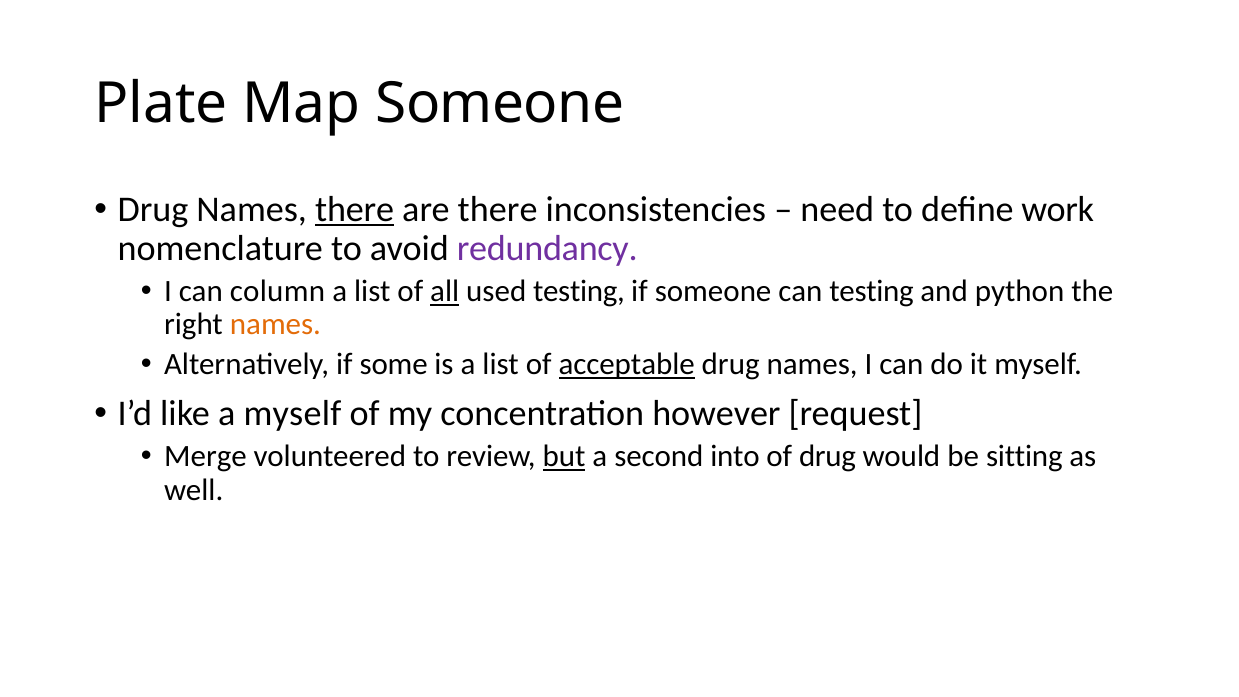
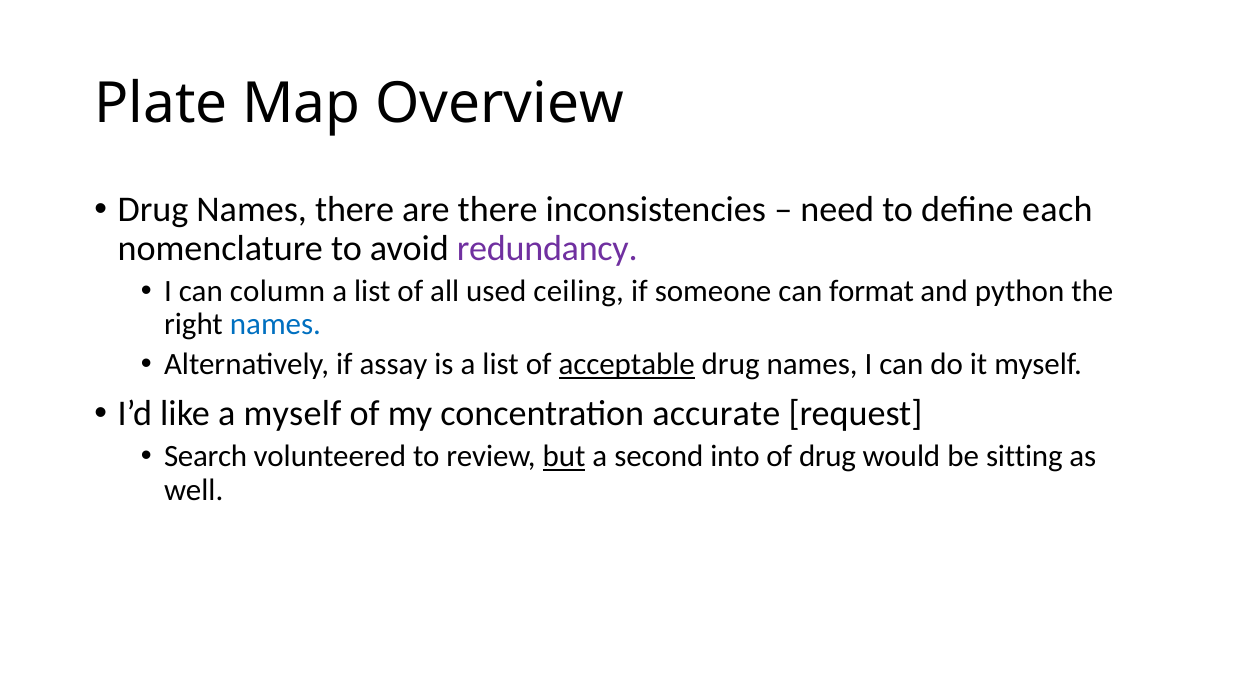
Map Someone: Someone -> Overview
there at (355, 209) underline: present -> none
work: work -> each
all underline: present -> none
used testing: testing -> ceiling
can testing: testing -> format
names at (275, 325) colour: orange -> blue
some: some -> assay
however: however -> accurate
Merge: Merge -> Search
